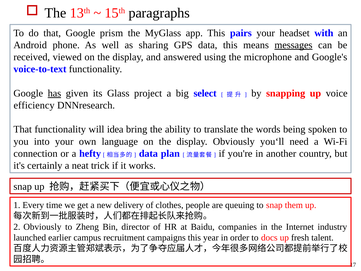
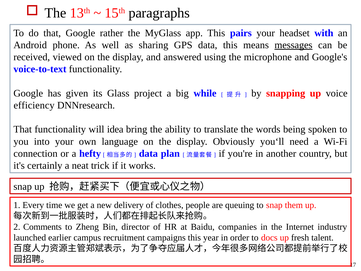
prism: prism -> rather
has underline: present -> none
select: select -> while
2 Obviously: Obviously -> Comments
